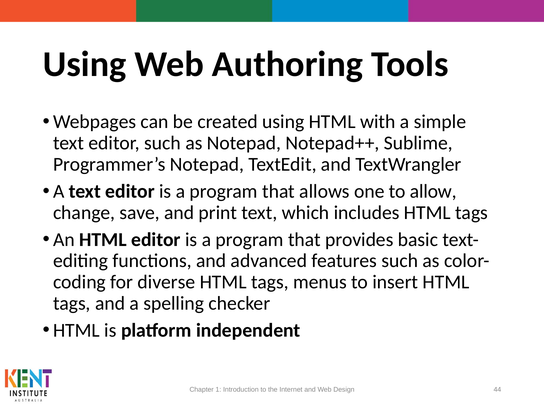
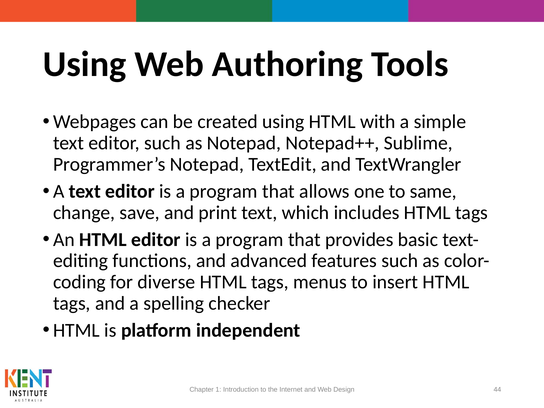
allow: allow -> same
